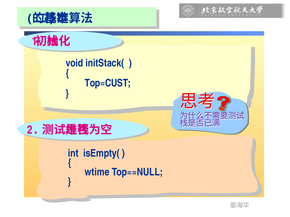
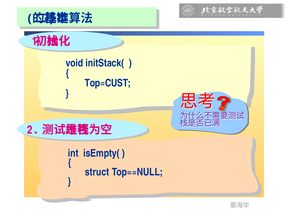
wtime: wtime -> struct
